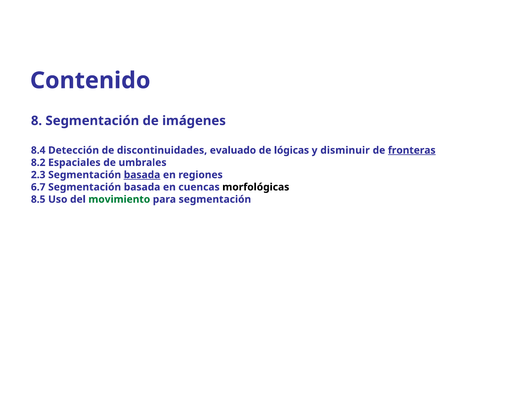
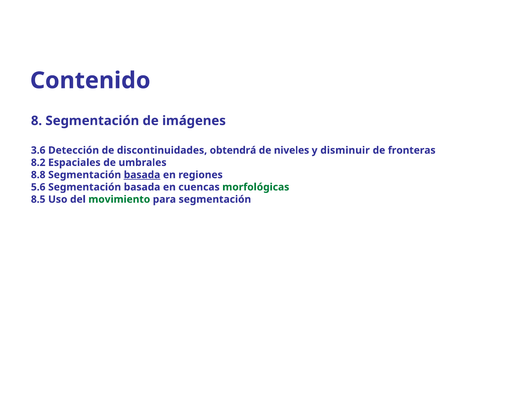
8.4: 8.4 -> 3.6
evaluado: evaluado -> obtendrá
lógicas: lógicas -> niveles
fronteras underline: present -> none
2.3: 2.3 -> 8.8
6.7: 6.7 -> 5.6
morfológicas colour: black -> green
